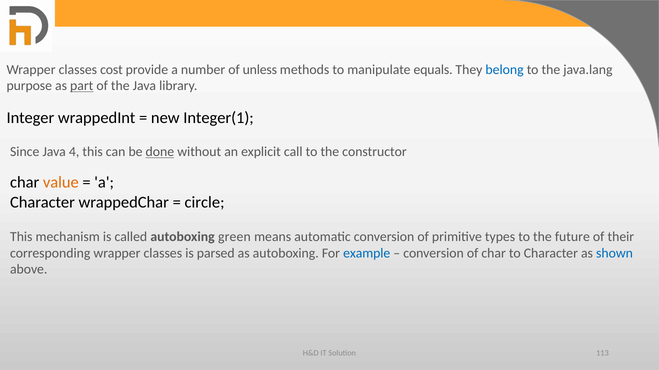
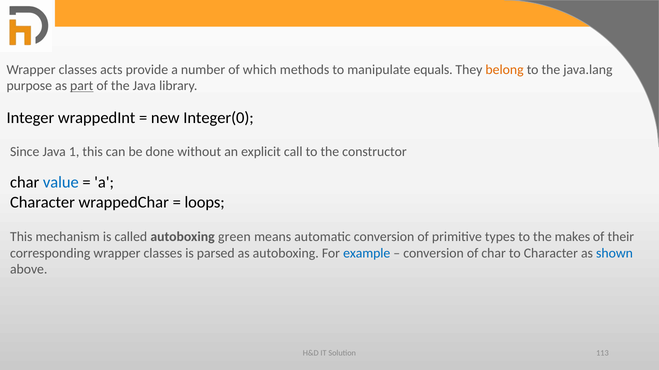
cost: cost -> acts
unless: unless -> which
belong colour: blue -> orange
Integer(1: Integer(1 -> Integer(0
4: 4 -> 1
done underline: present -> none
value colour: orange -> blue
circle: circle -> loops
future: future -> makes
